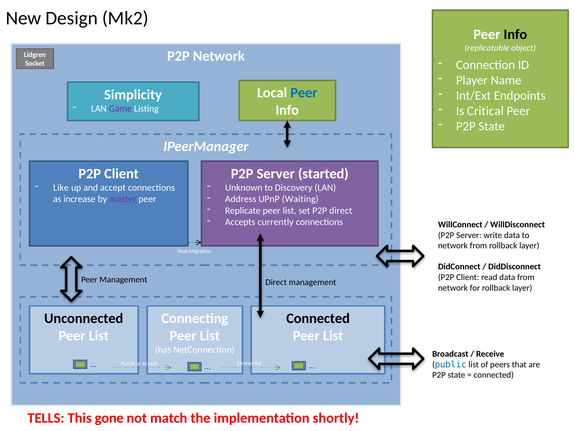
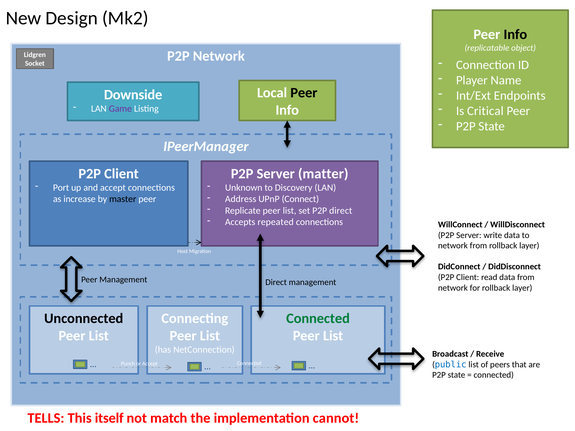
Peer at (304, 93) colour: blue -> black
Simplicity: Simplicity -> Downside
started: started -> matter
Like: Like -> Port
Waiting: Waiting -> Connect
master colour: purple -> black
currently: currently -> repeated
Connected at (318, 319) colour: black -> green
gone: gone -> itself
shortly: shortly -> cannot
